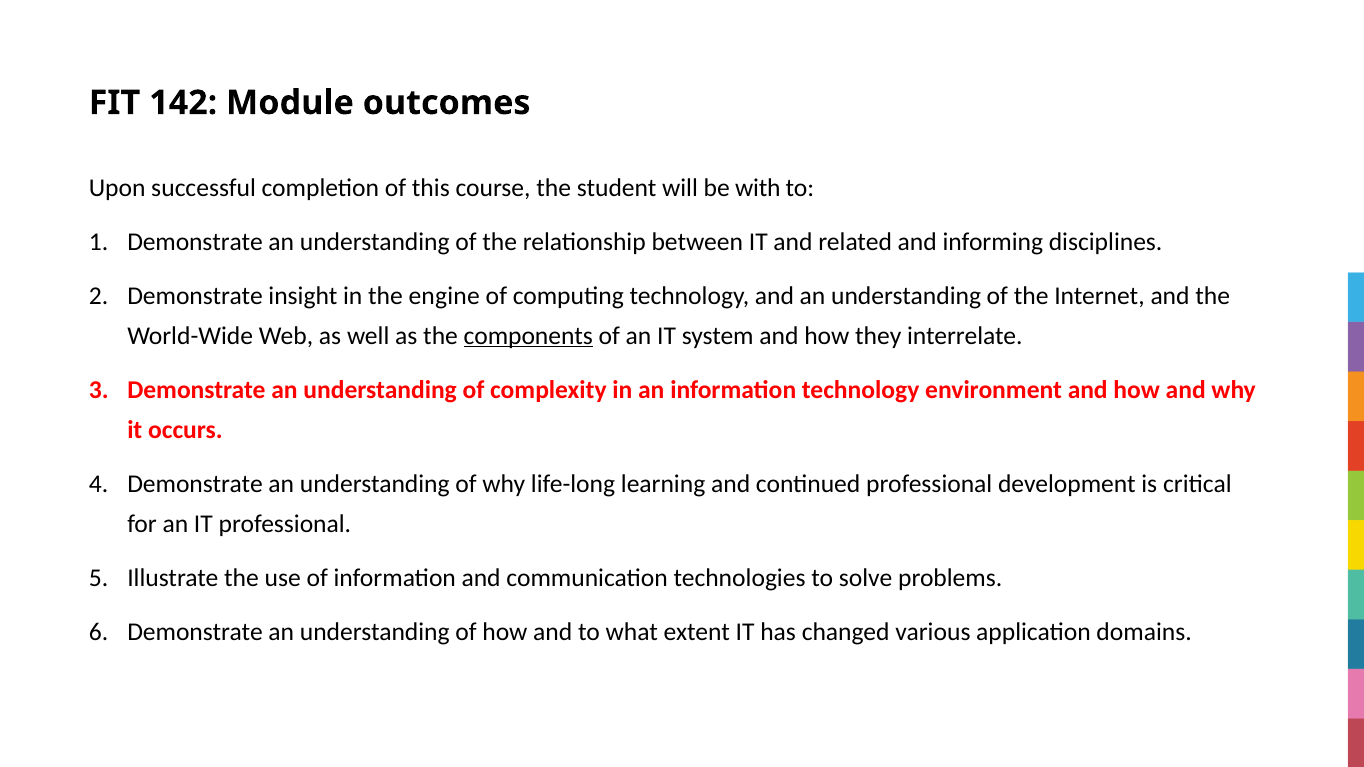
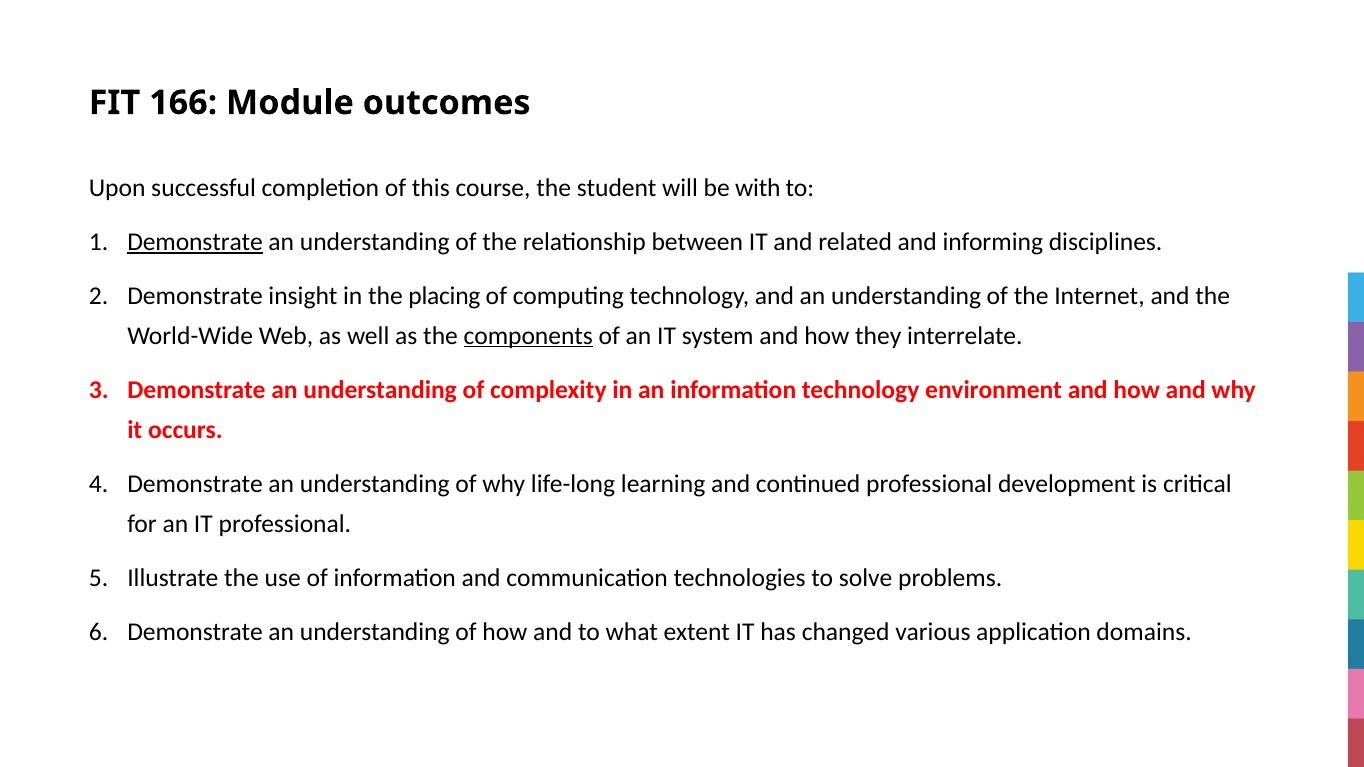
142: 142 -> 166
Demonstrate at (195, 242) underline: none -> present
engine: engine -> placing
